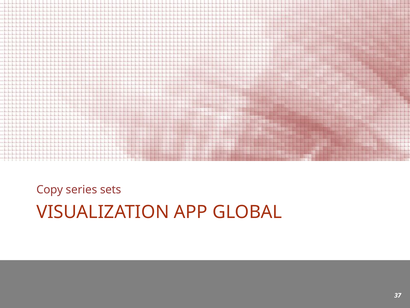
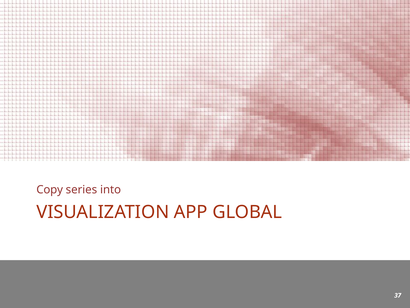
sets: sets -> into
